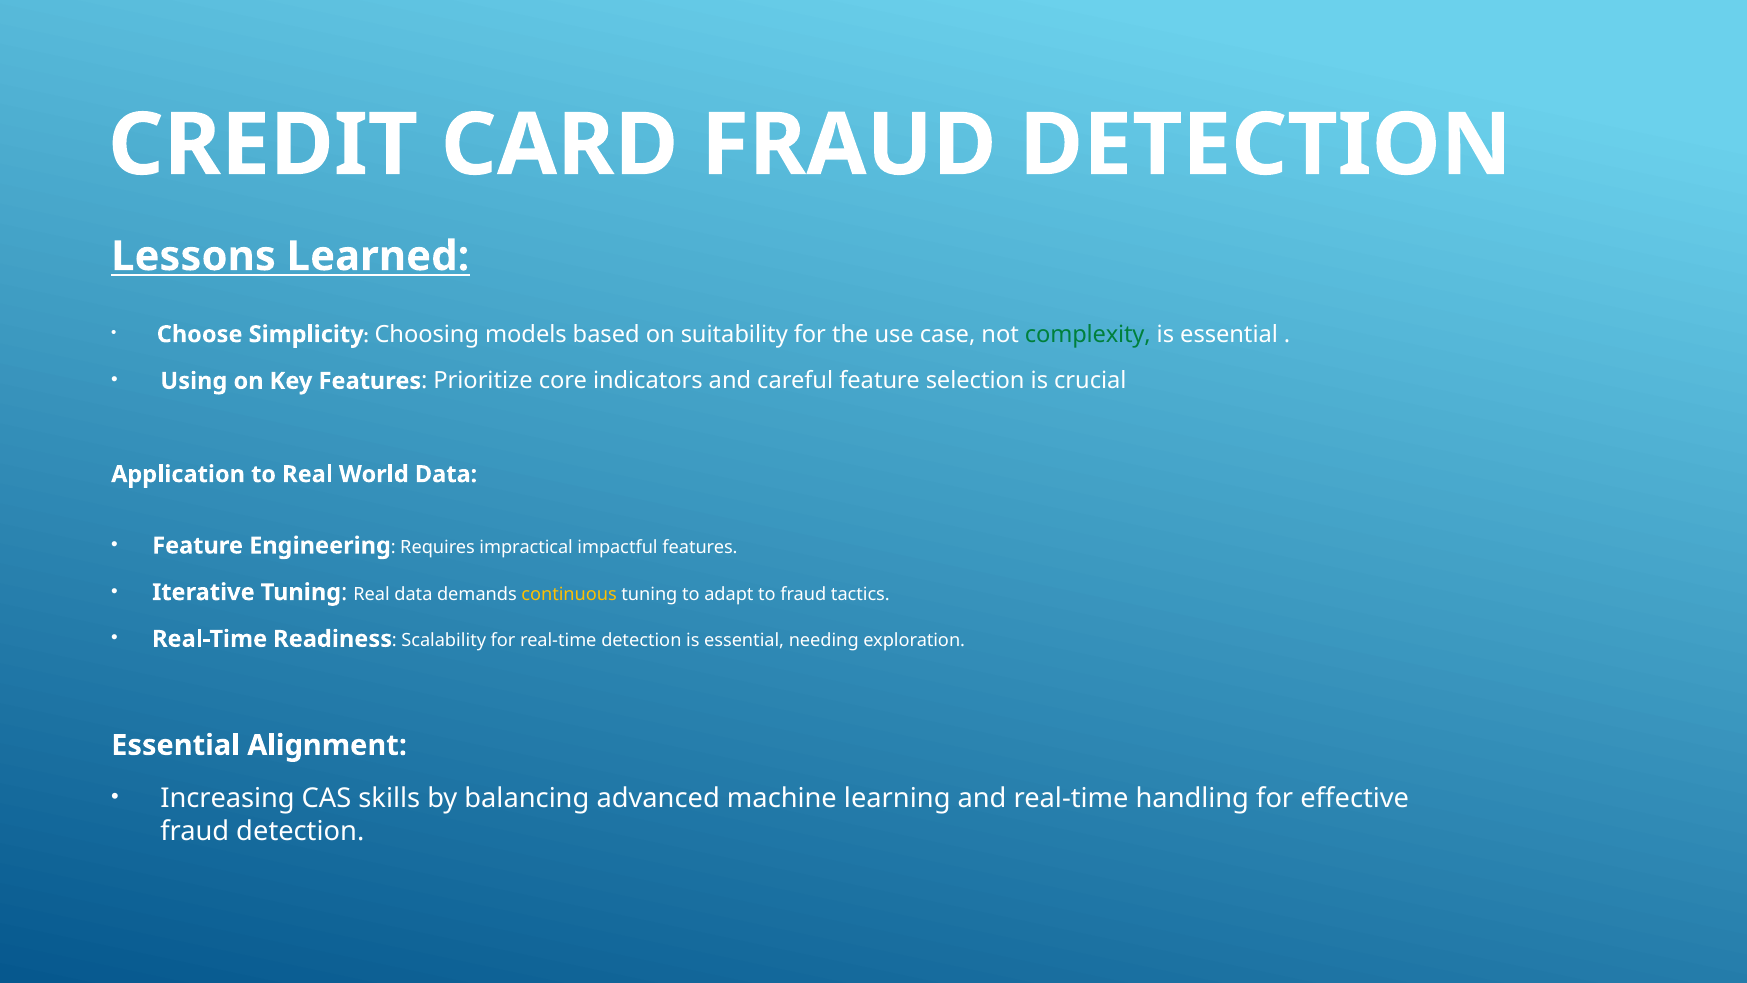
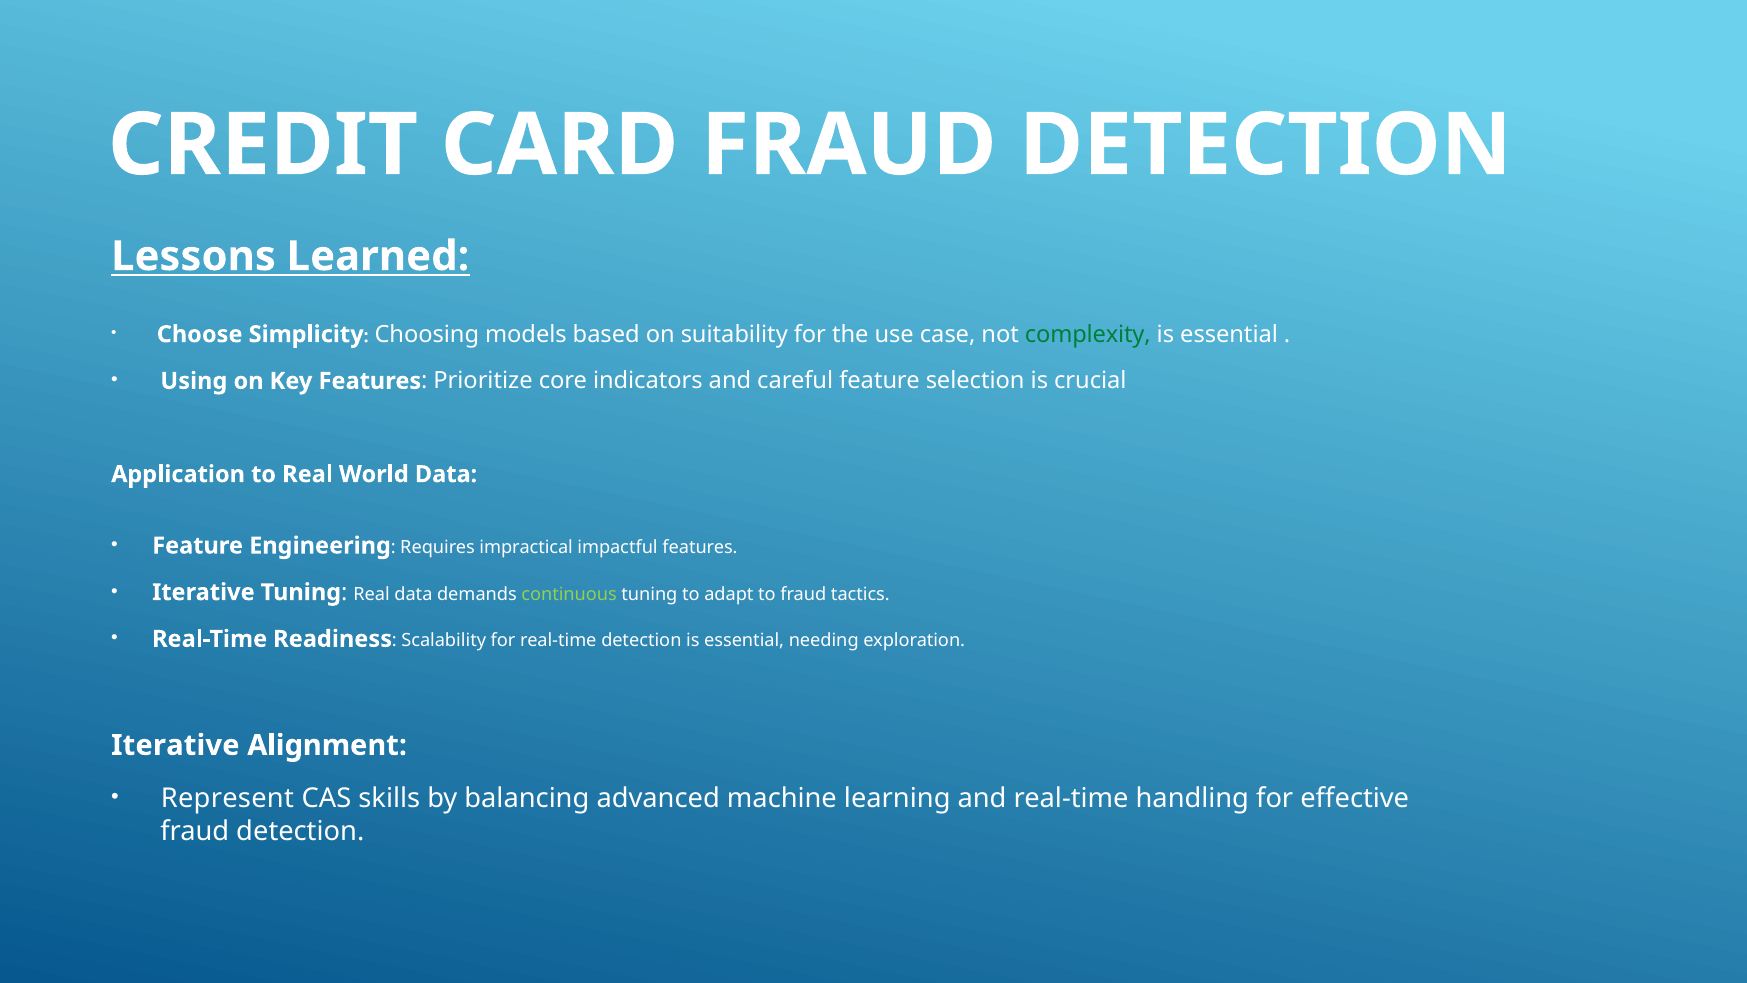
continuous colour: yellow -> light green
Essential at (175, 745): Essential -> Iterative
Increasing: Increasing -> Represent
